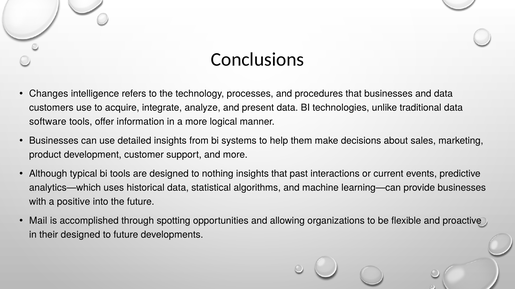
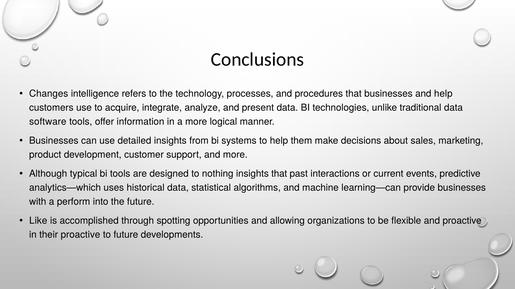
and data: data -> help
positive: positive -> perform
Mail: Mail -> Like
their designed: designed -> proactive
